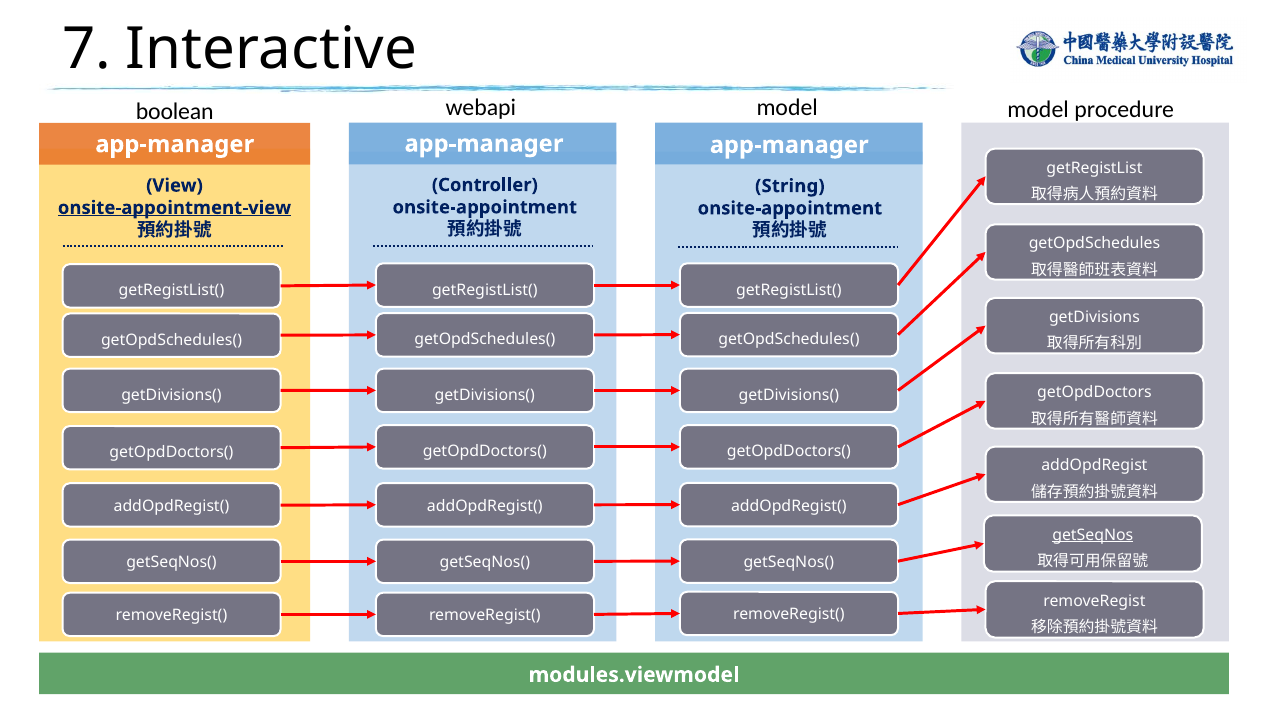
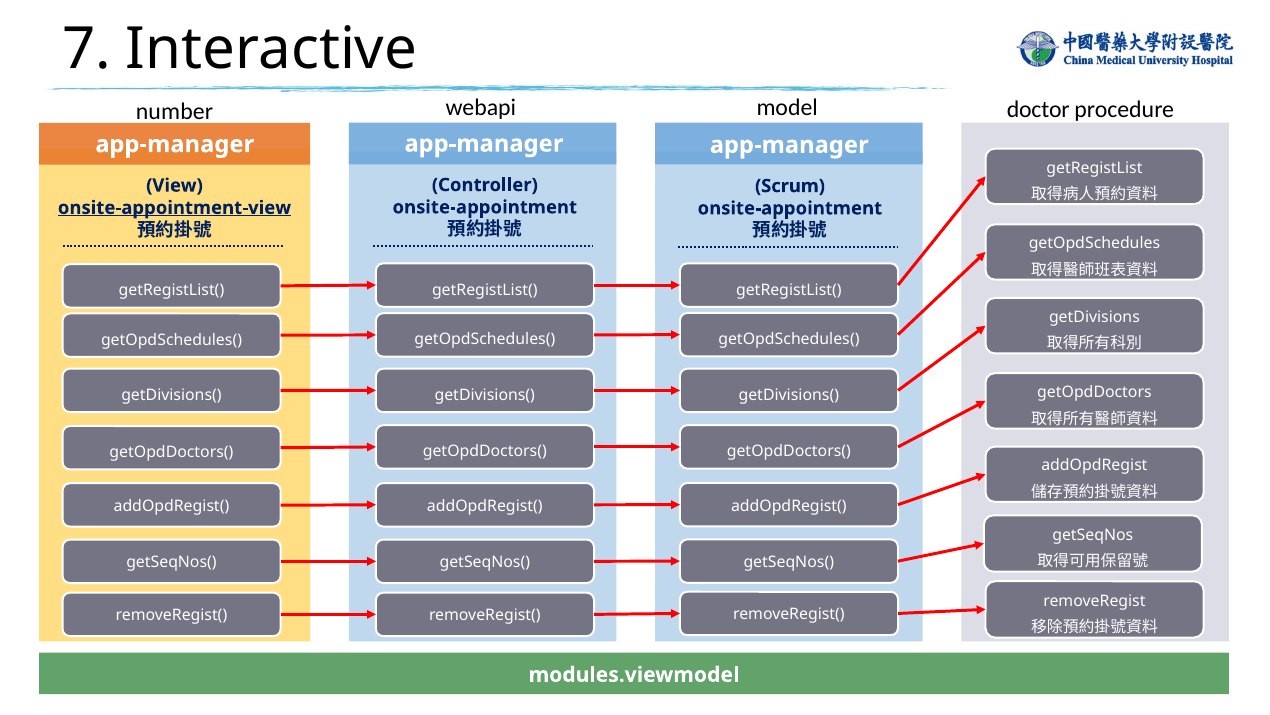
boolean: boolean -> number
model model: model -> doctor
String: String -> Scrum
getSeqNos underline: present -> none
